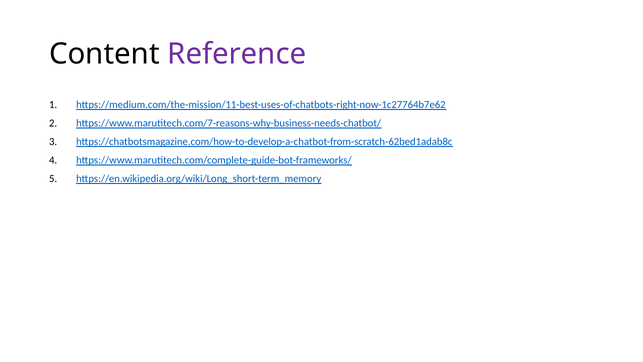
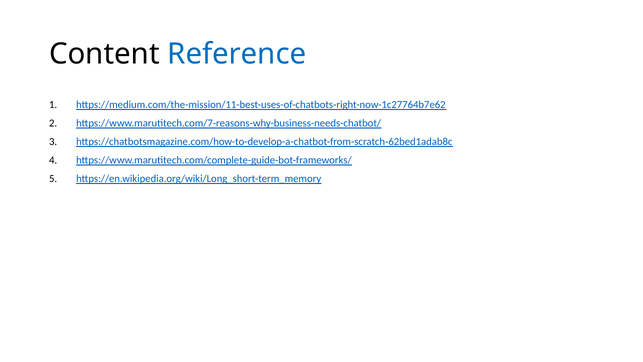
Reference colour: purple -> blue
